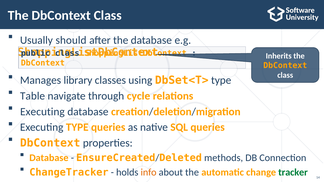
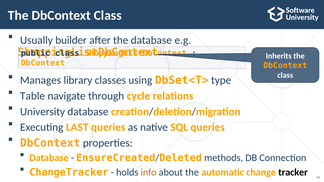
should: should -> builder
Executing at (42, 112): Executing -> University
Executing TYPE: TYPE -> LAST
tracker colour: green -> black
